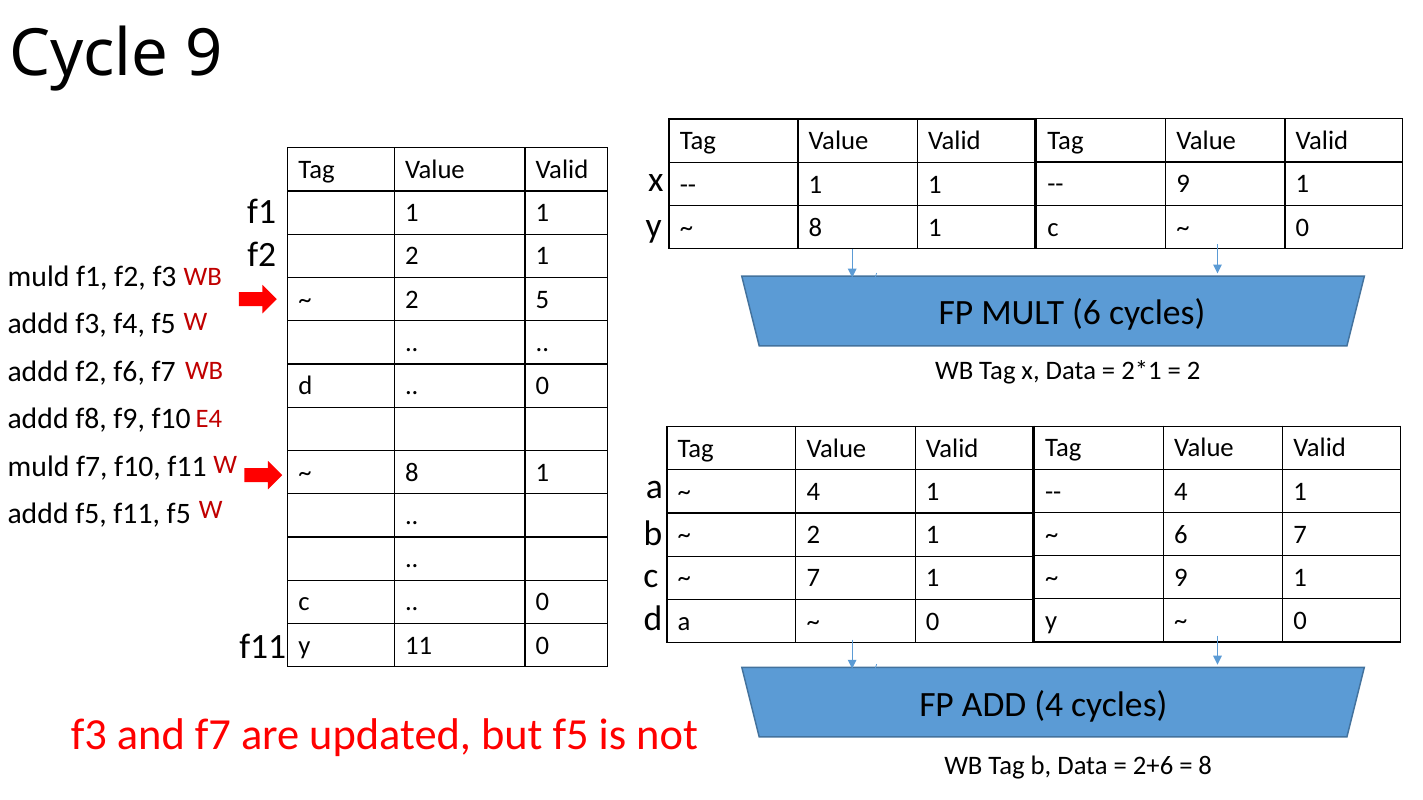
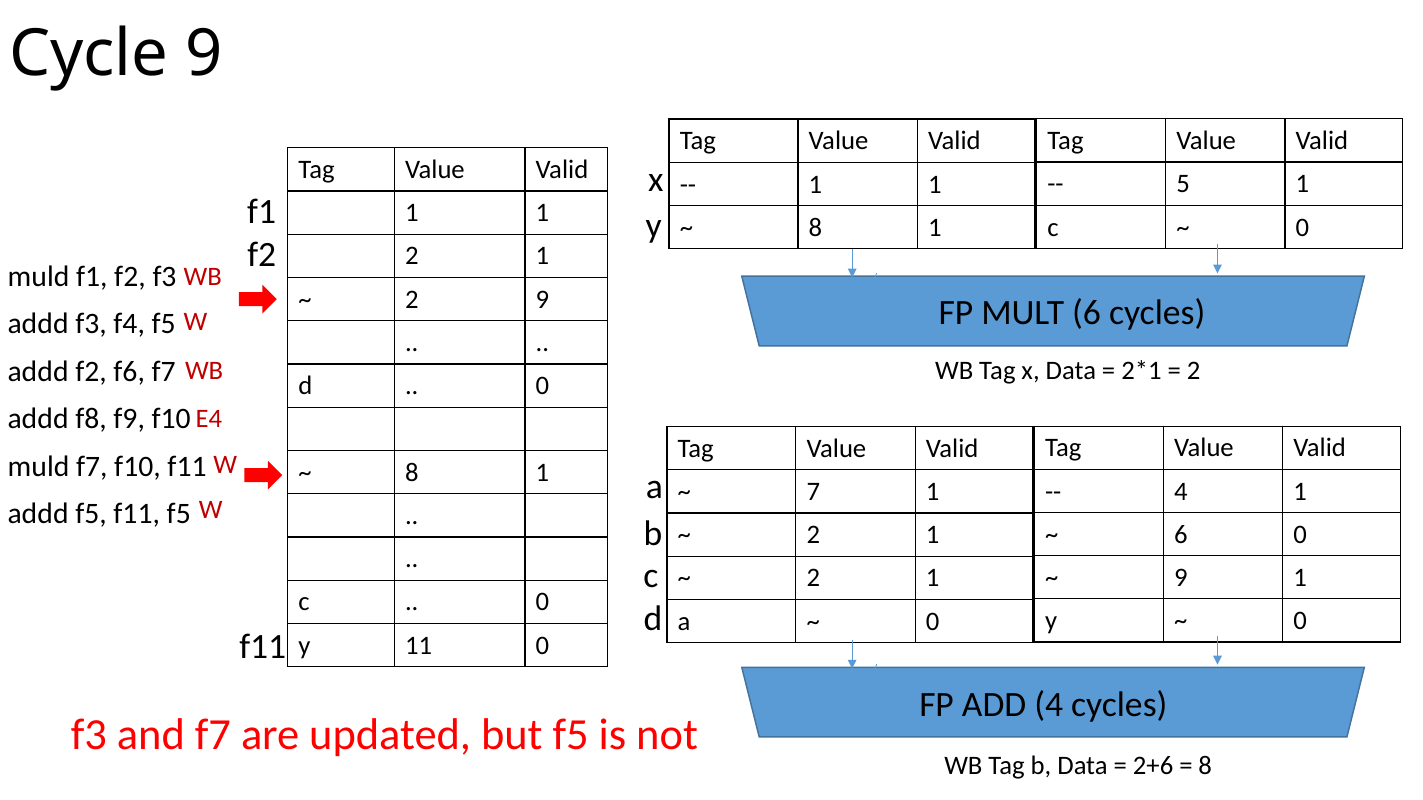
9 at (1183, 184): 9 -> 5
2 5: 5 -> 9
4 at (813, 492): 4 -> 7
6 7: 7 -> 0
7 at (813, 578): 7 -> 2
